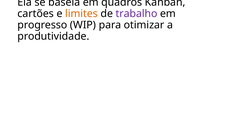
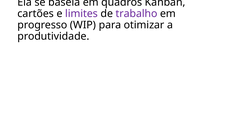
limites colour: orange -> purple
